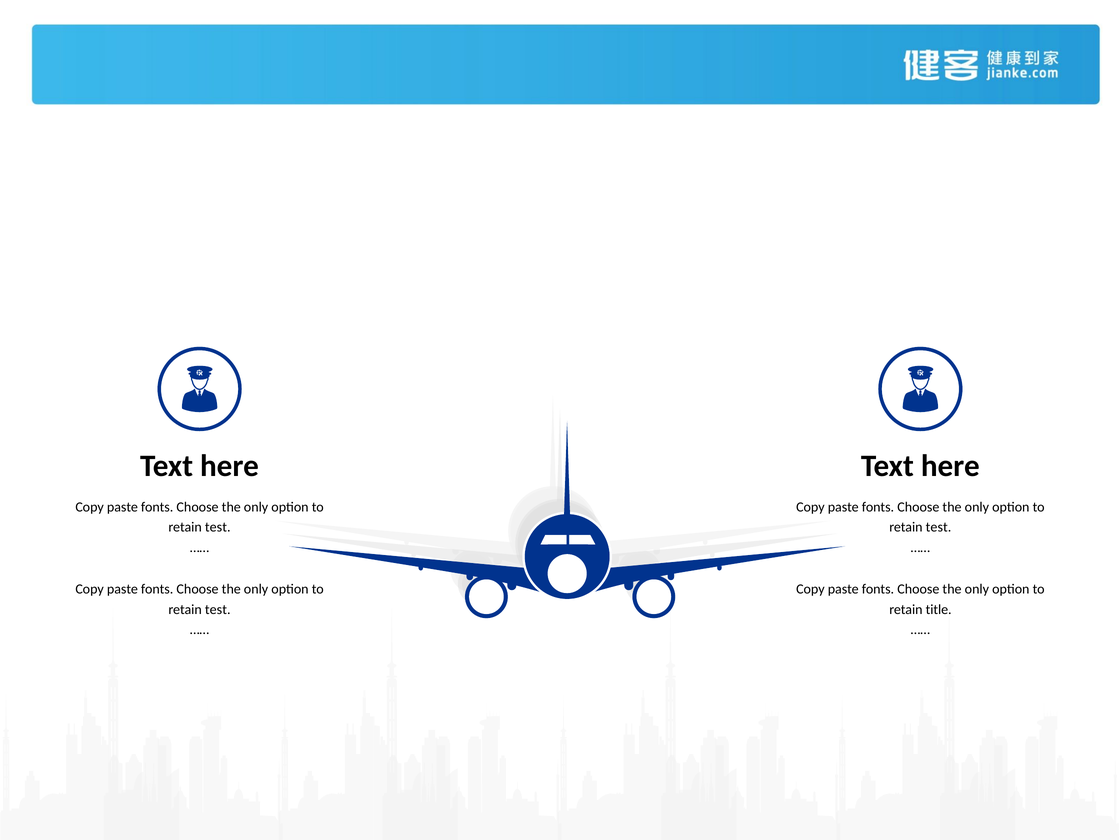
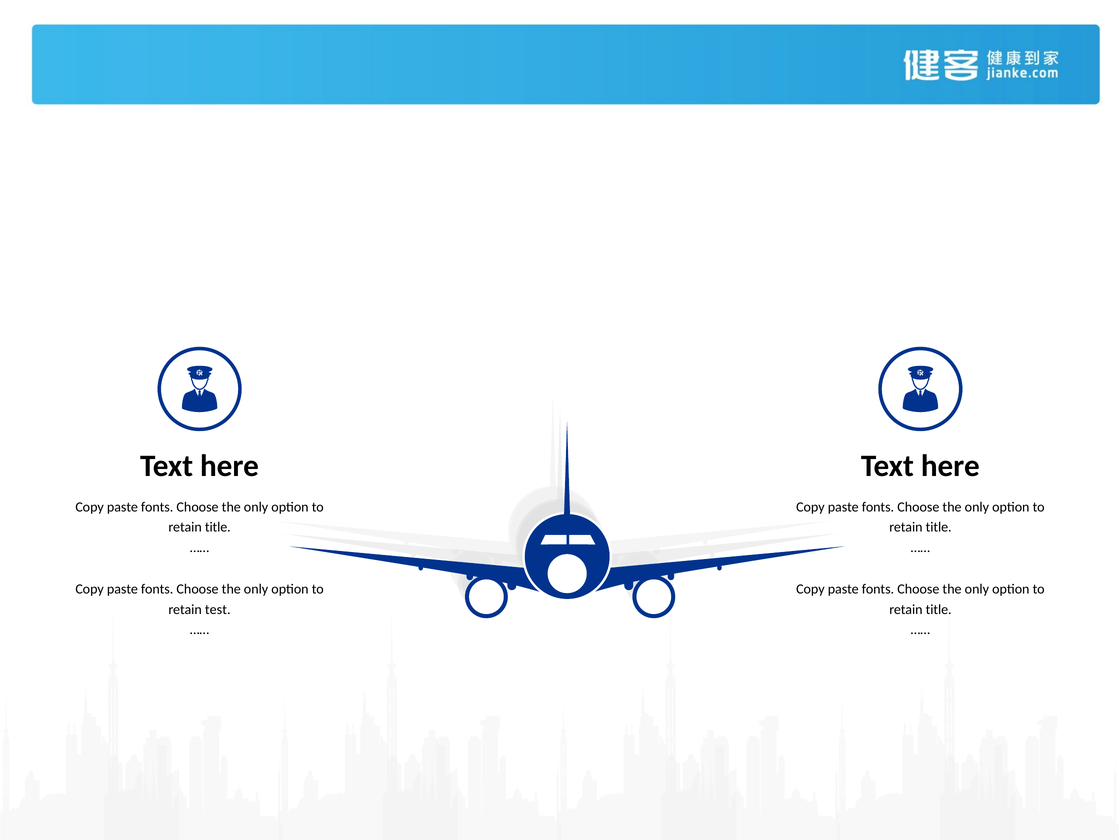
test at (218, 527): test -> title
test at (939, 527): test -> title
